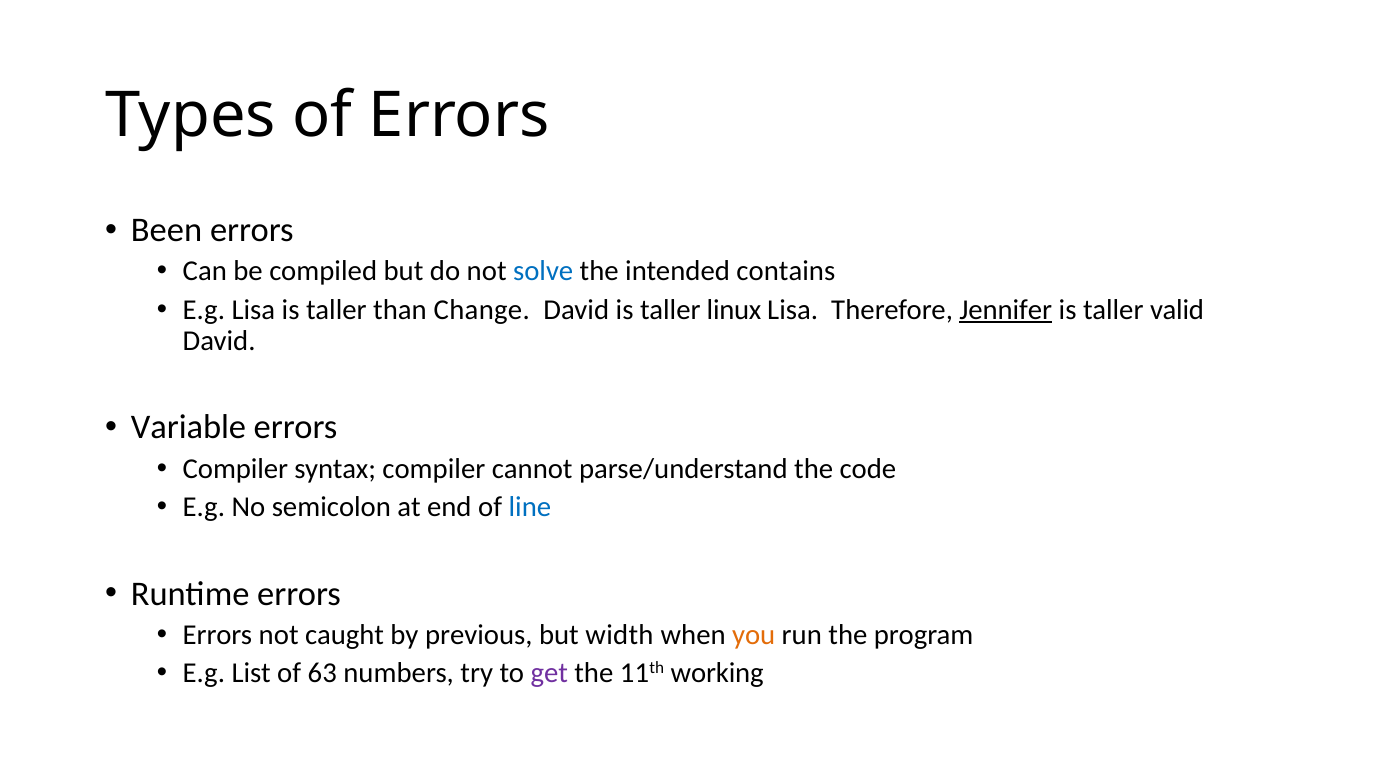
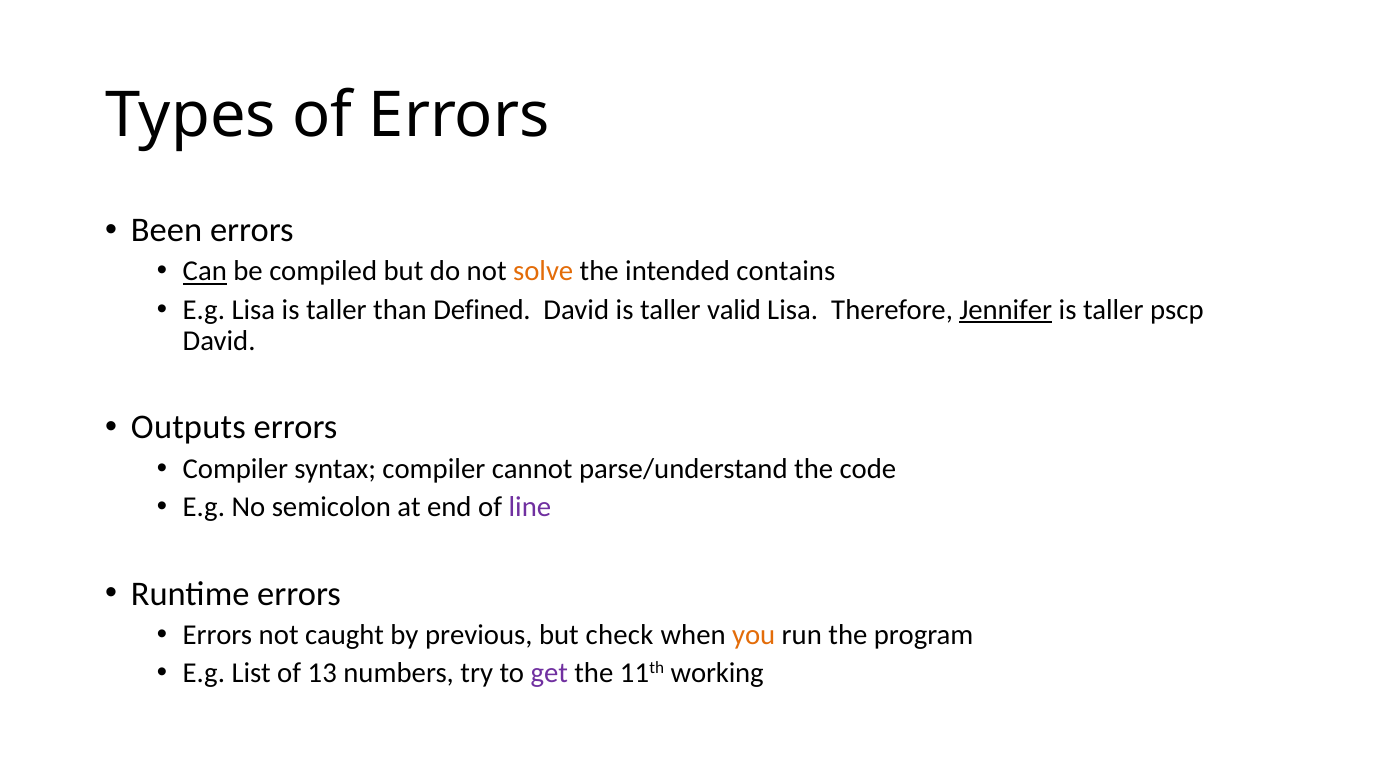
Can underline: none -> present
solve colour: blue -> orange
Change: Change -> Defined
linux: linux -> valid
valid: valid -> pscp
Variable: Variable -> Outputs
line colour: blue -> purple
width: width -> check
63: 63 -> 13
